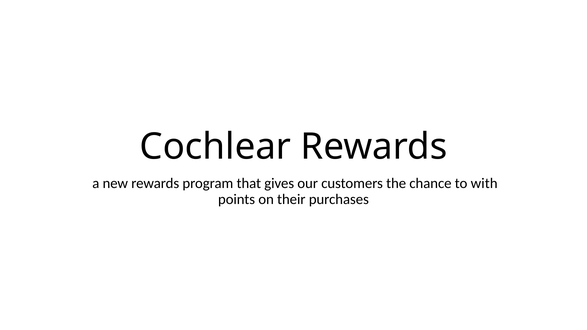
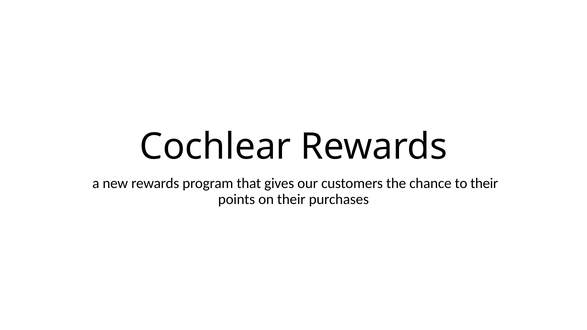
to with: with -> their
